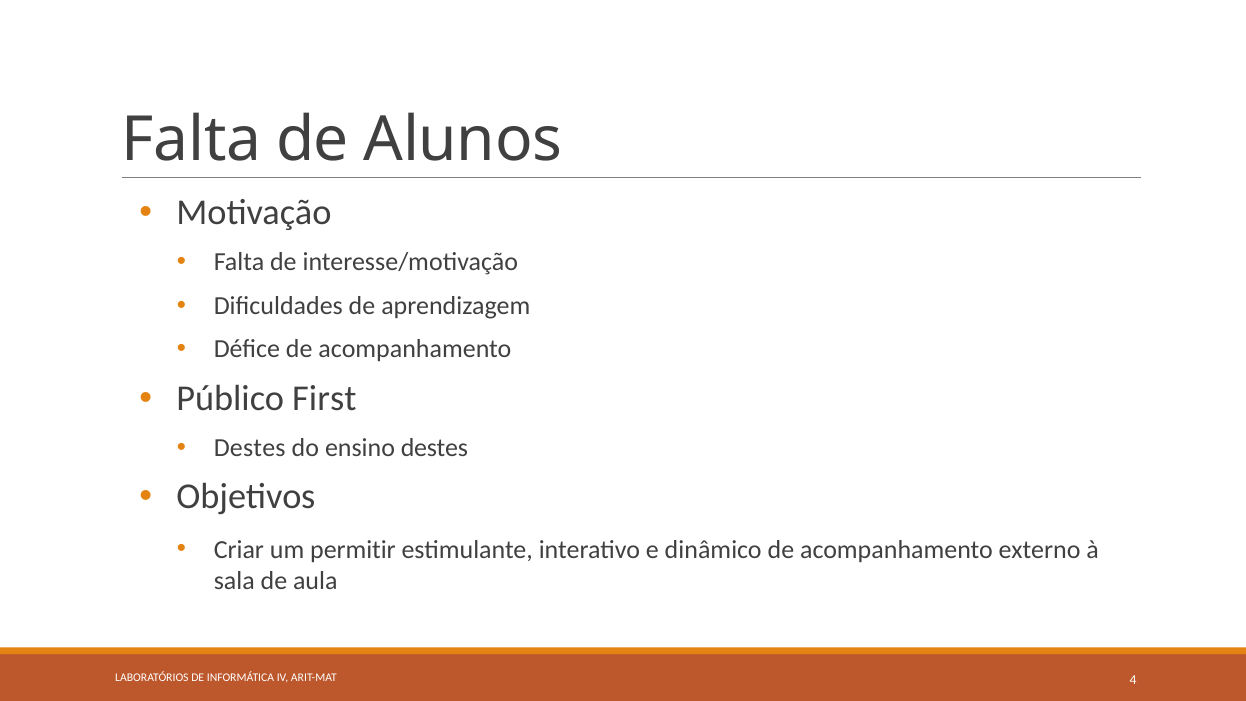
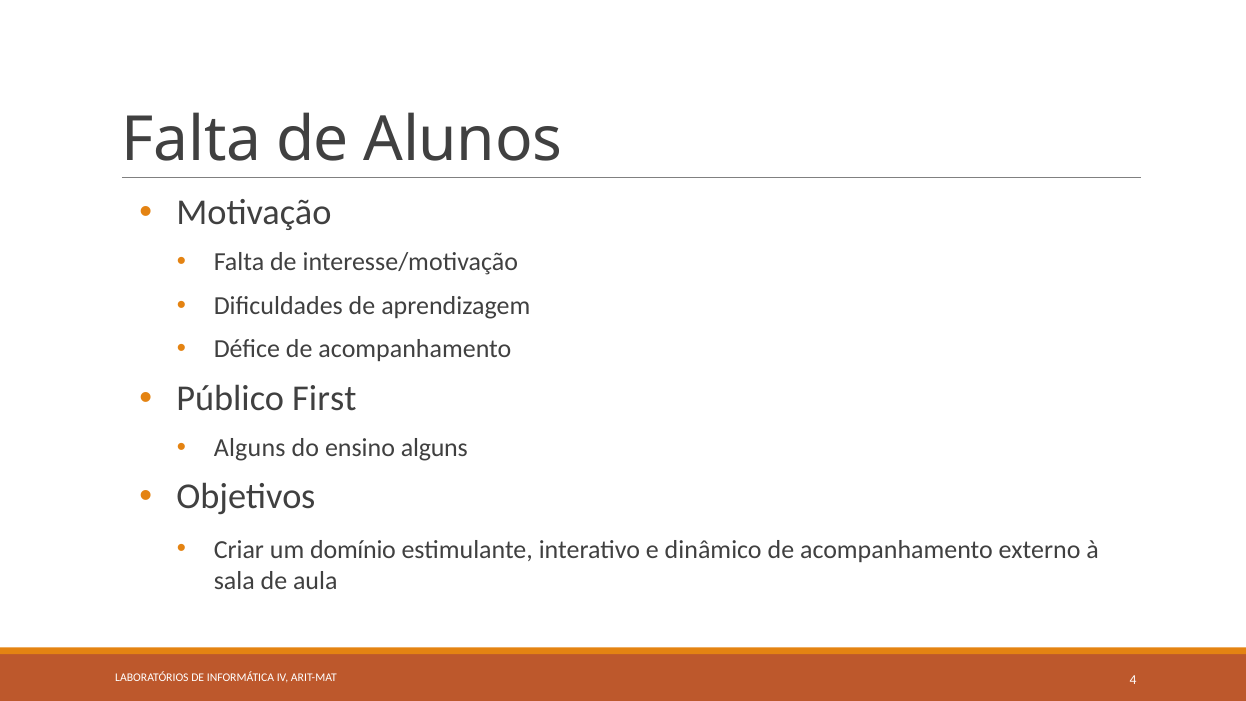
Destes at (250, 448): Destes -> Alguns
ensino destes: destes -> alguns
permitir: permitir -> domínio
